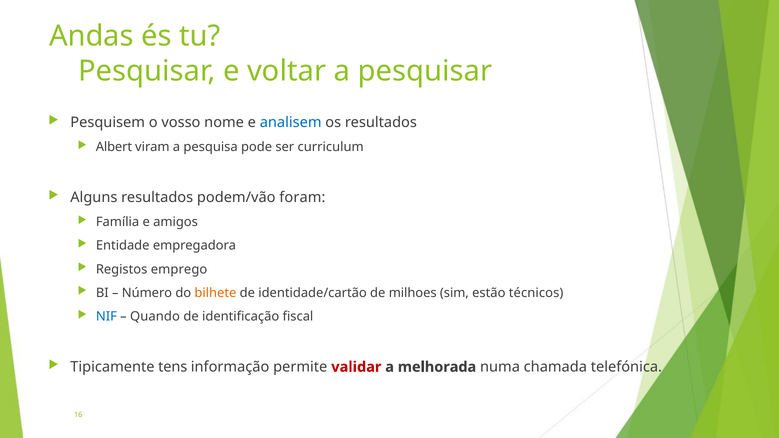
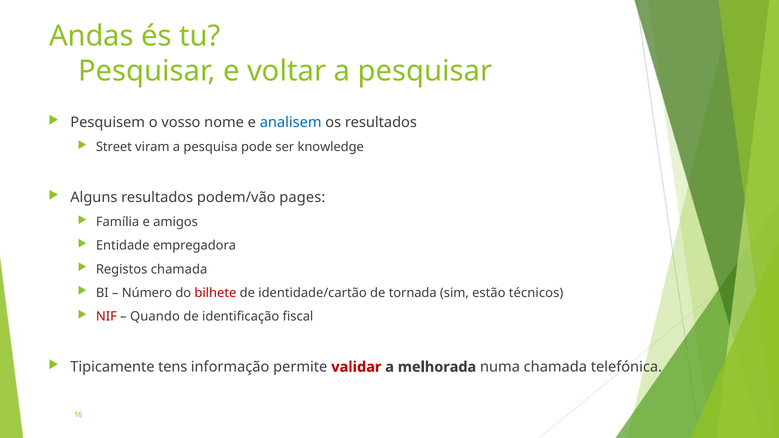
Albert: Albert -> Street
curriculum: curriculum -> knowledge
foram: foram -> pages
Registos emprego: emprego -> chamada
bilhete colour: orange -> red
milhoes: milhoes -> tornada
NIF colour: blue -> red
